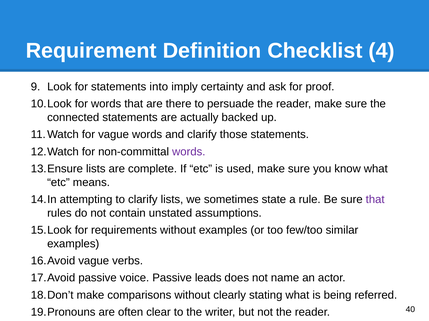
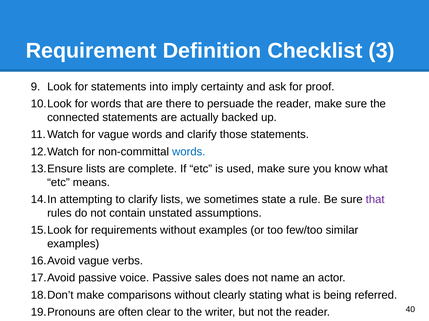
4: 4 -> 3
words at (189, 152) colour: purple -> blue
leads: leads -> sales
